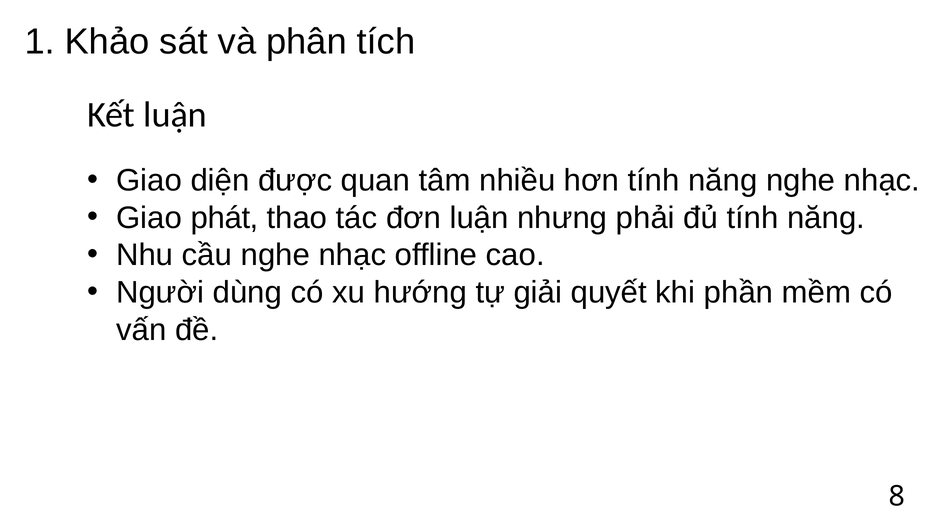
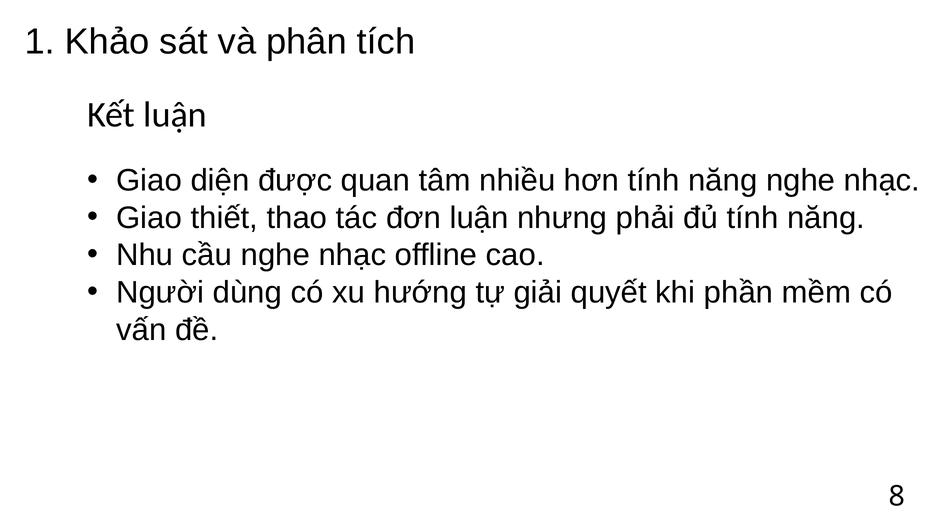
phát: phát -> thiết
